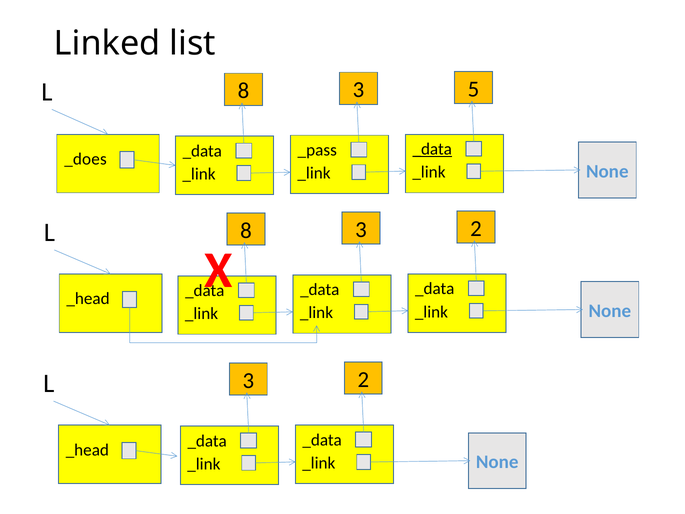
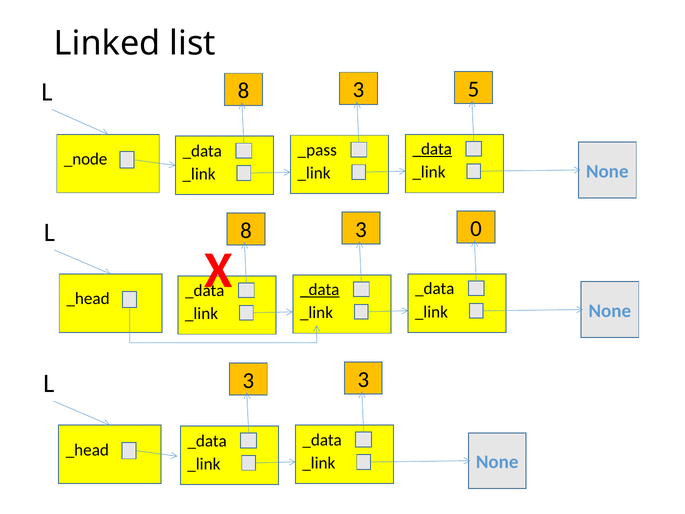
_does: _does -> _node
2 at (476, 228): 2 -> 0
_data at (320, 290) underline: none -> present
2 at (363, 380): 2 -> 3
